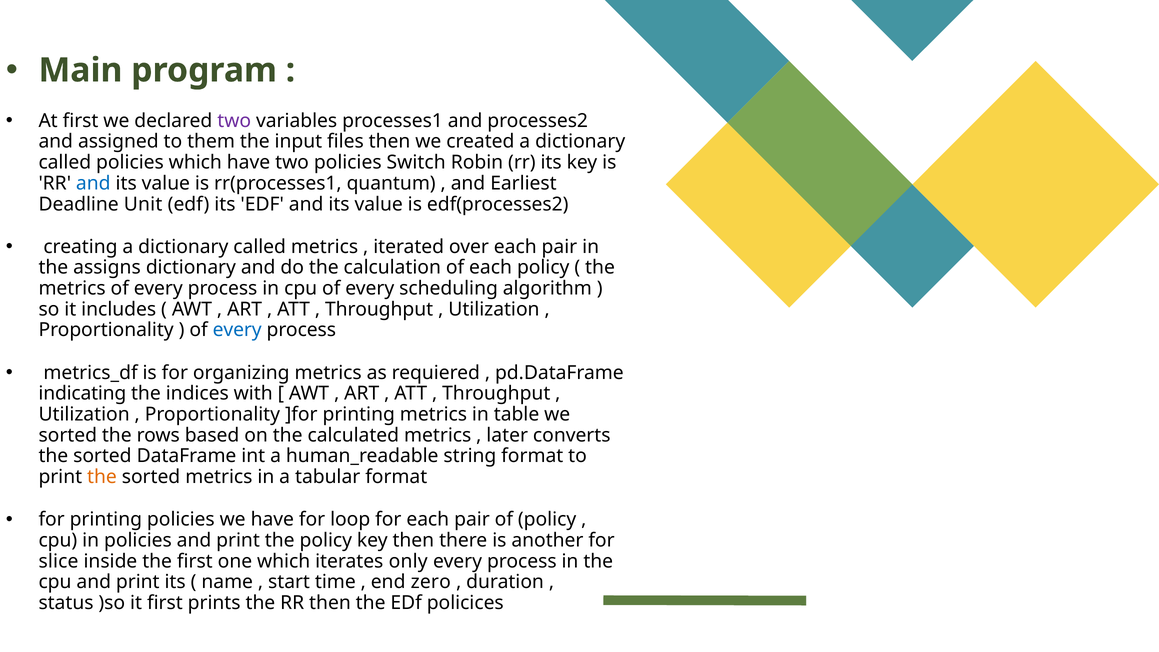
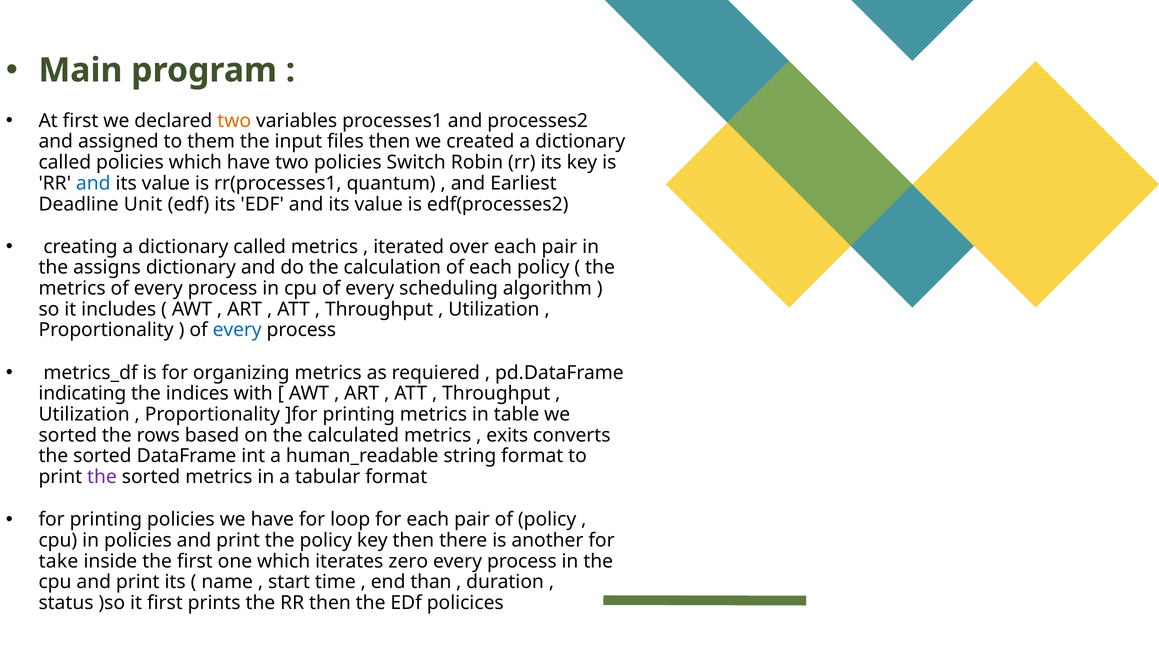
two at (234, 121) colour: purple -> orange
later: later -> exits
the at (102, 477) colour: orange -> purple
slice: slice -> take
only: only -> zero
zero: zero -> than
